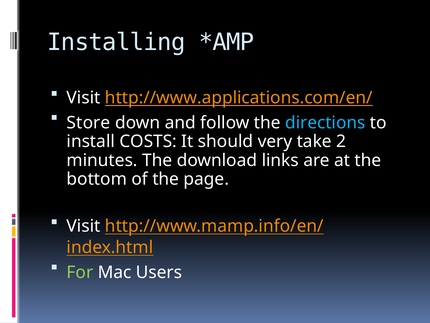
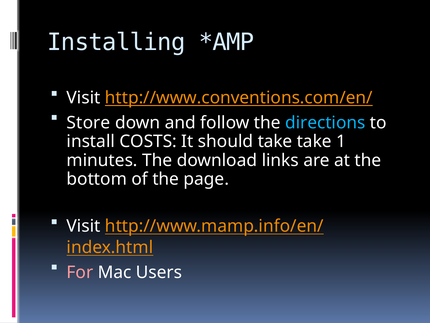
http://www.applications.com/en/: http://www.applications.com/en/ -> http://www.conventions.com/en/
should very: very -> take
2: 2 -> 1
For colour: light green -> pink
